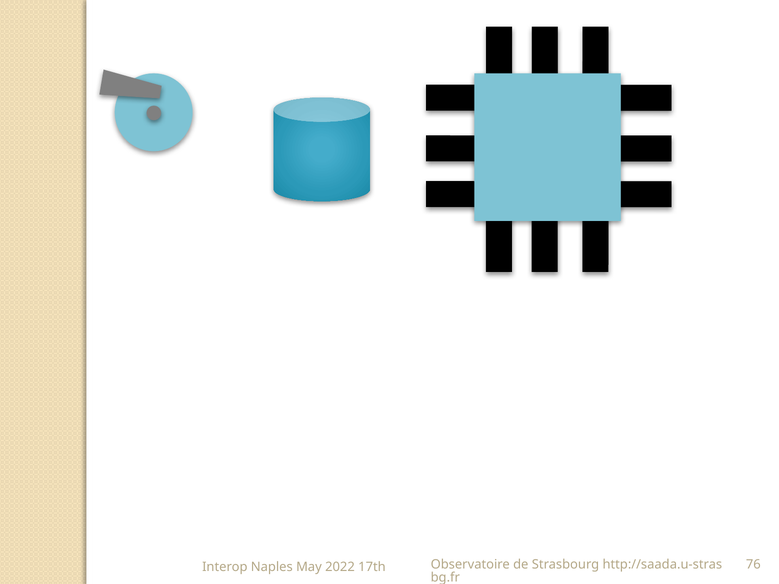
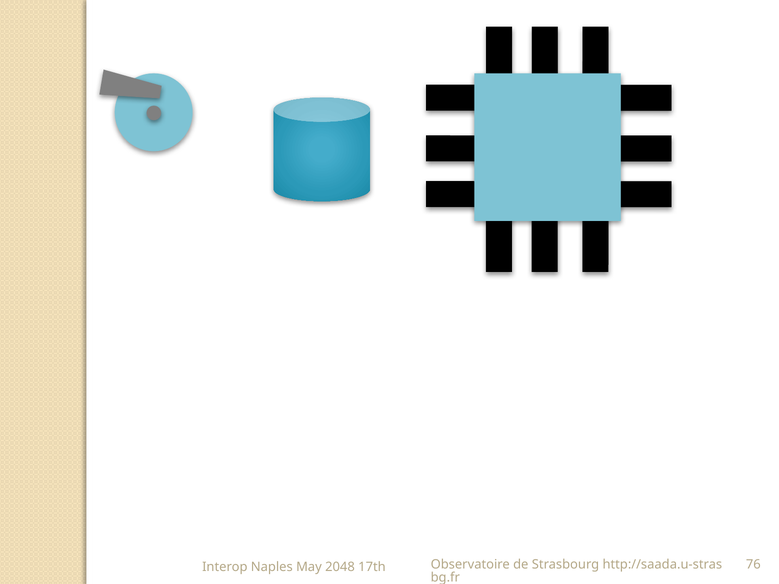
2022: 2022 -> 2048
